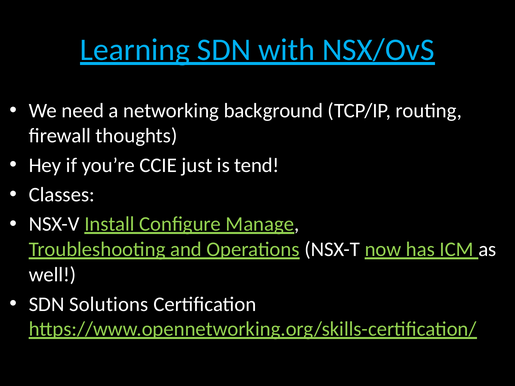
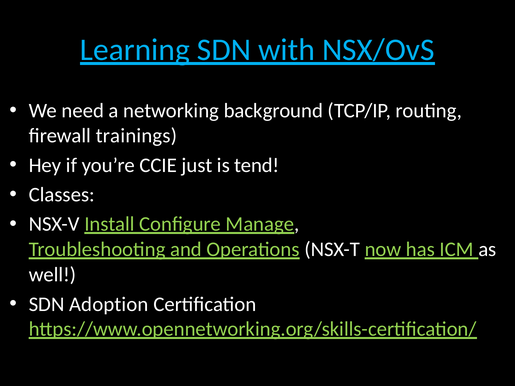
thoughts: thoughts -> trainings
Solutions: Solutions -> Adoption
